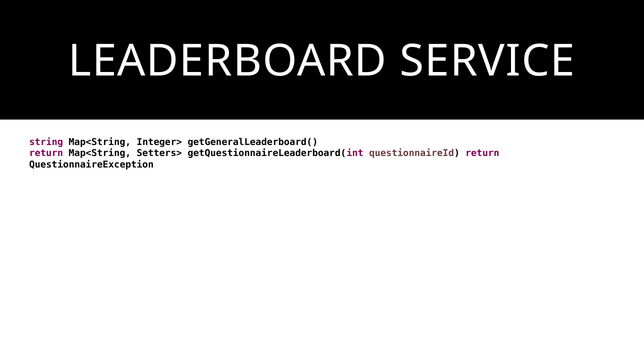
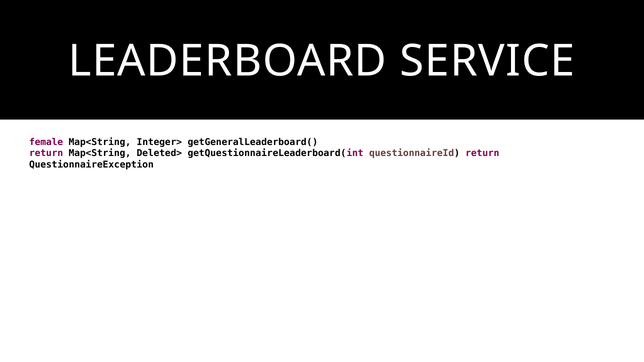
string: string -> female
Setters>: Setters> -> Deleted>
